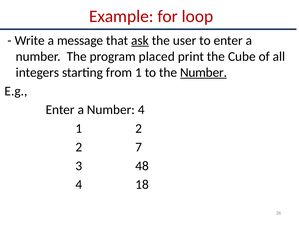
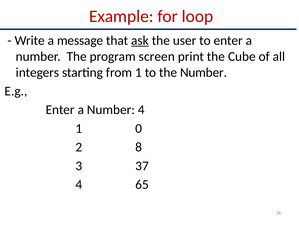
placed: placed -> screen
Number at (203, 72) underline: present -> none
1 2: 2 -> 0
7: 7 -> 8
48: 48 -> 37
18: 18 -> 65
